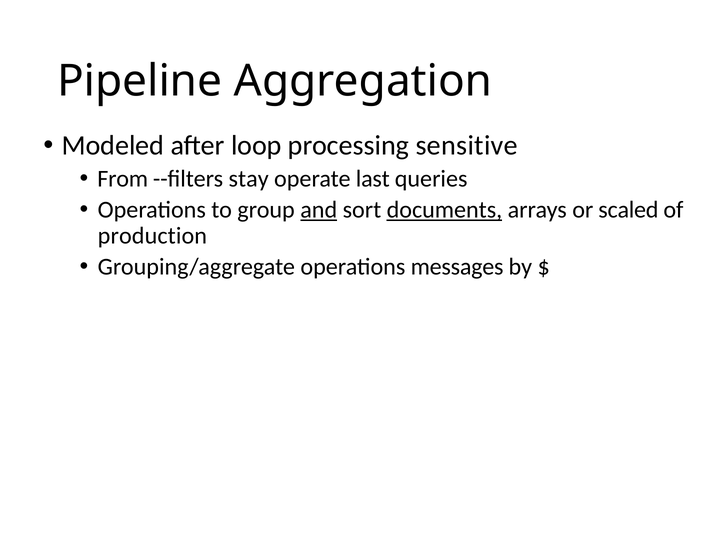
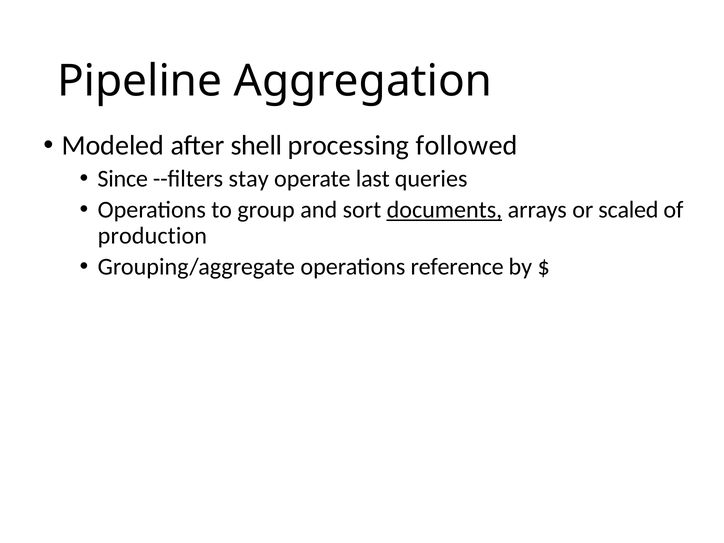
loop: loop -> shell
sensitive: sensitive -> followed
From: From -> Since
and underline: present -> none
messages: messages -> reference
